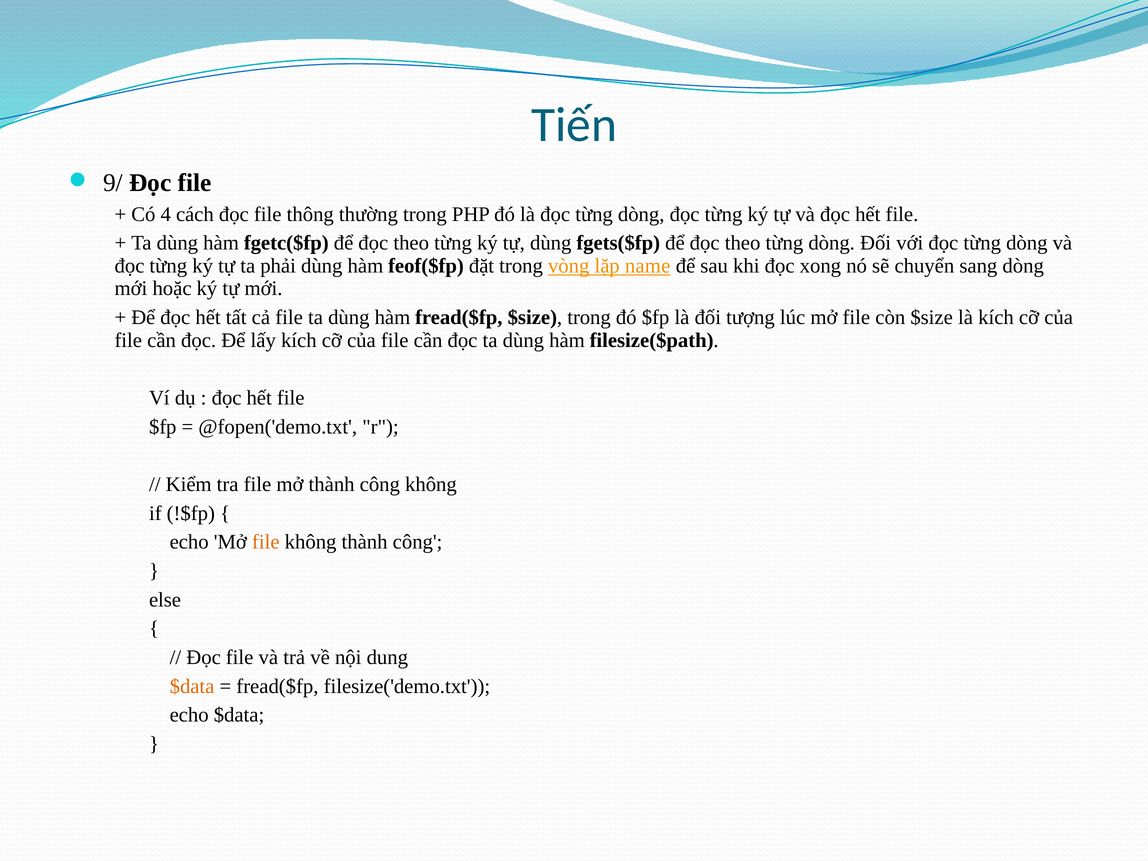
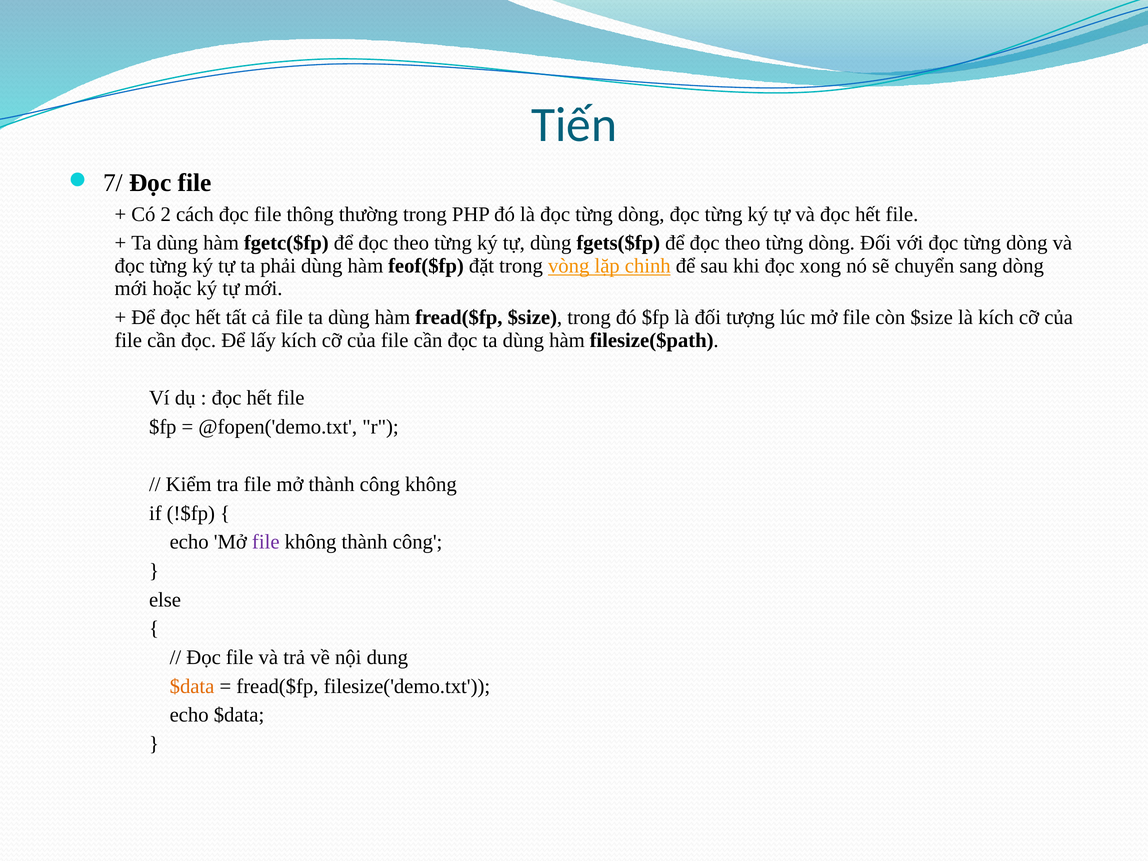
9/: 9/ -> 7/
4: 4 -> 2
name: name -> chinh
file at (266, 542) colour: orange -> purple
